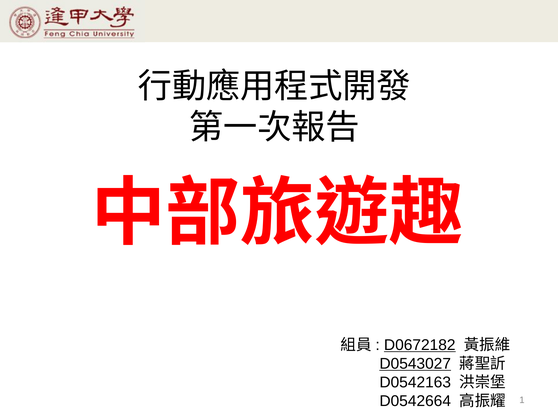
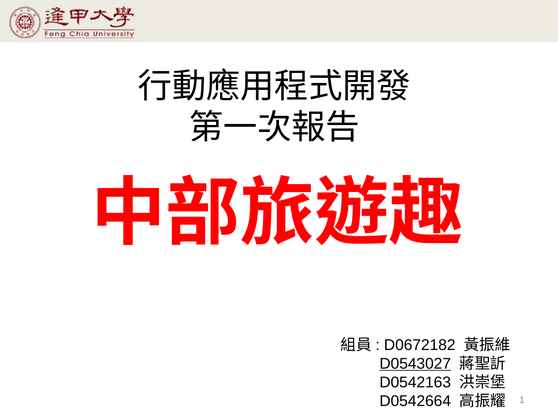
D0672182 underline: present -> none
